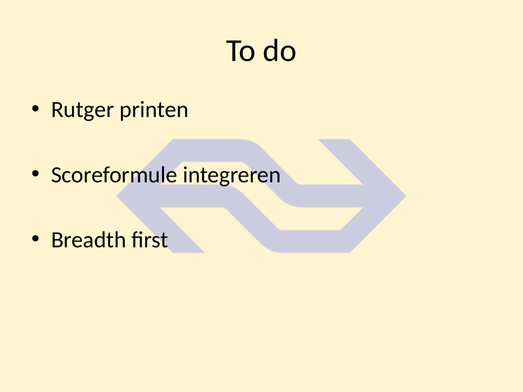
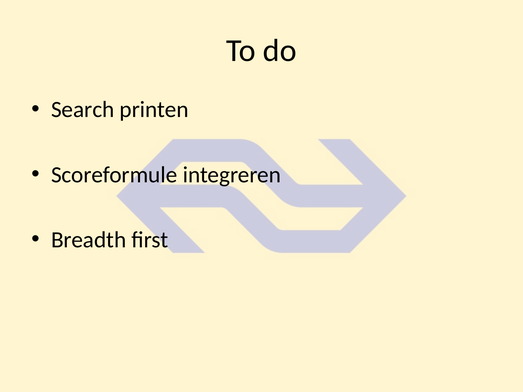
Rutger: Rutger -> Search
